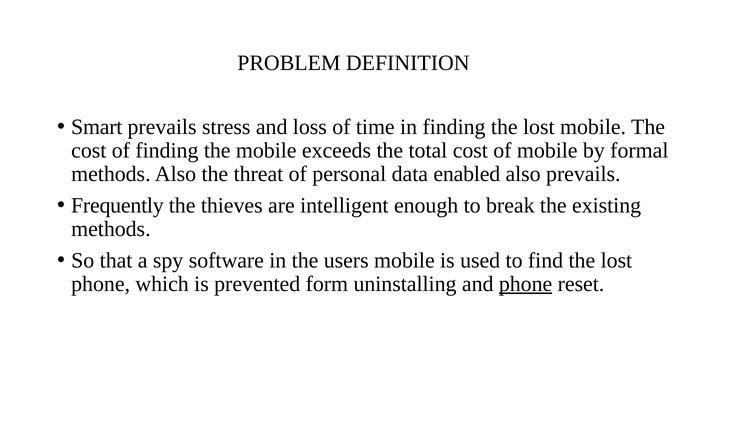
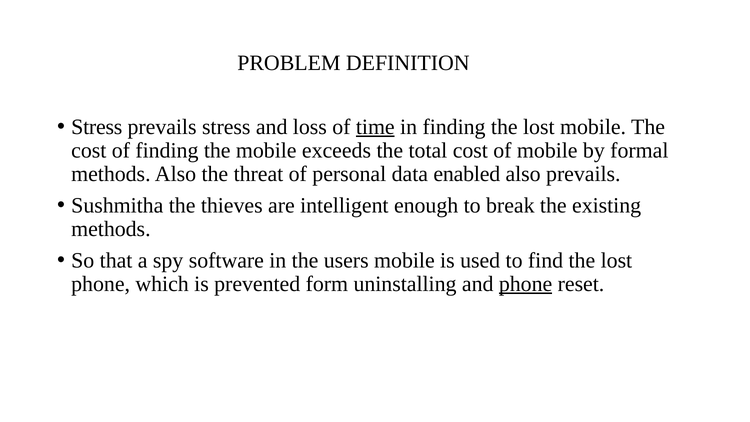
Smart at (97, 127): Smart -> Stress
time underline: none -> present
Frequently: Frequently -> Sushmitha
